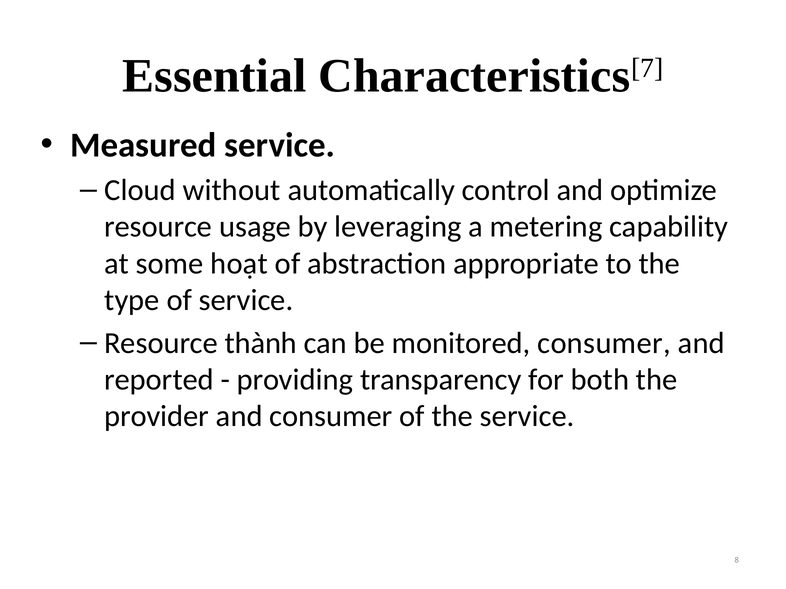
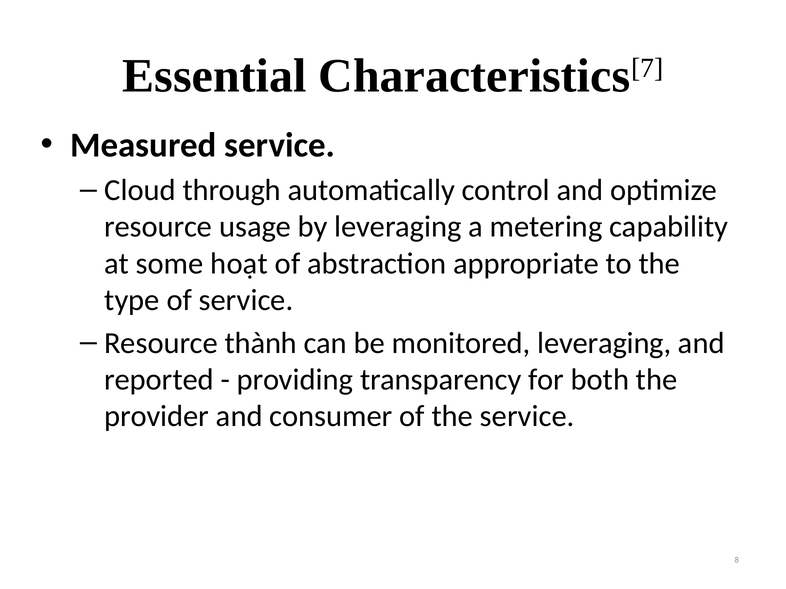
without: without -> through
monitored consumer: consumer -> leveraging
